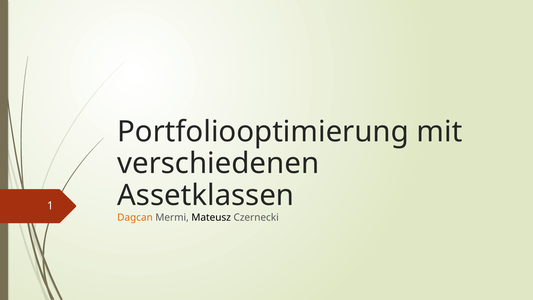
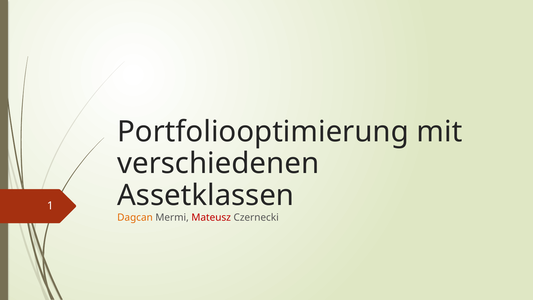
Mateusz colour: black -> red
